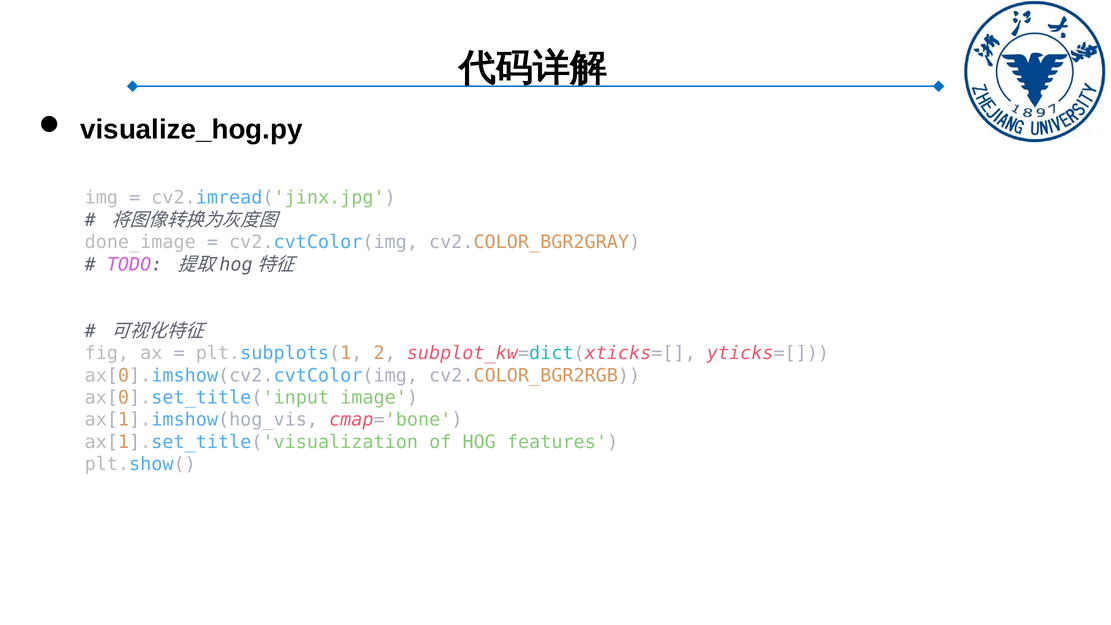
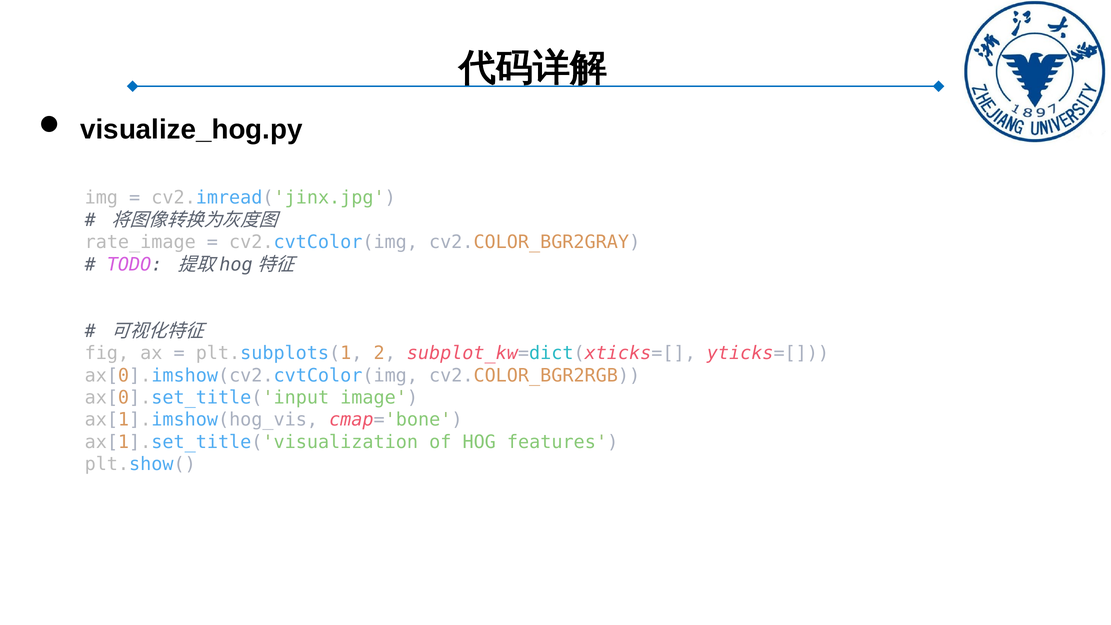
done_image: done_image -> rate_image
